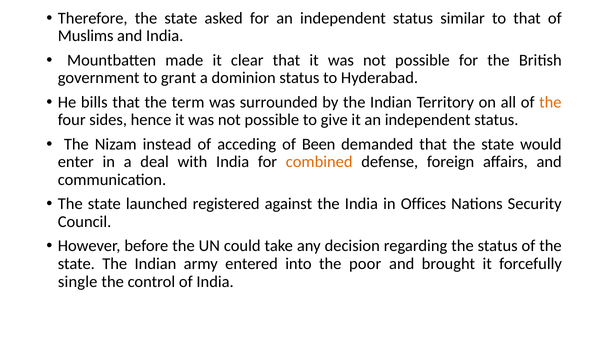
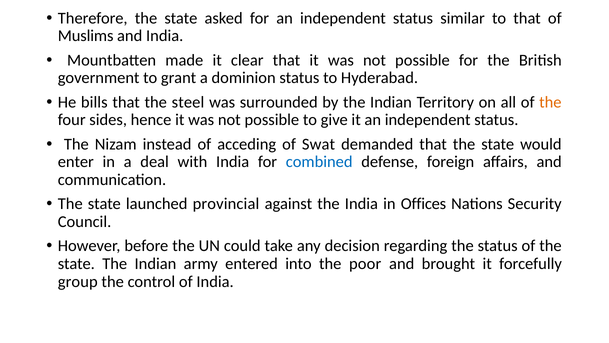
term: term -> steel
Been: Been -> Swat
combined colour: orange -> blue
registered: registered -> provincial
single: single -> group
